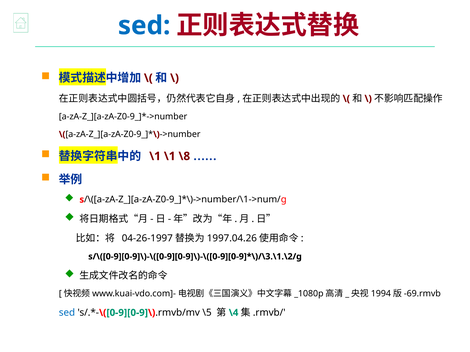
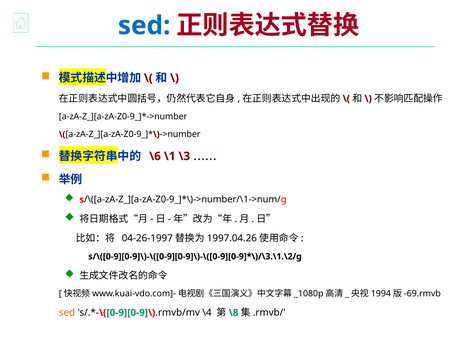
\1 at (155, 156): \1 -> \6
\8: \8 -> \3
sed at (67, 313) colour: blue -> orange
\5: \5 -> \4
\4: \4 -> \8
